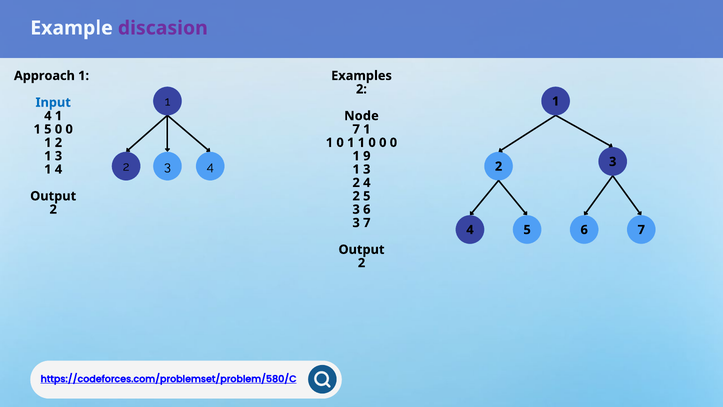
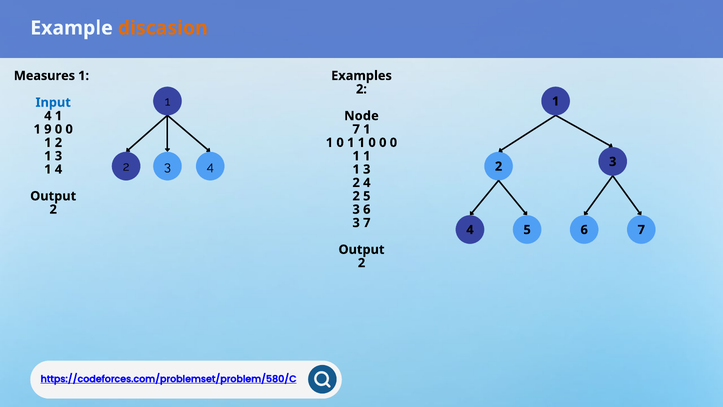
discasion colour: purple -> orange
Approach: Approach -> Measures
1 5: 5 -> 9
9 at (367, 156): 9 -> 1
